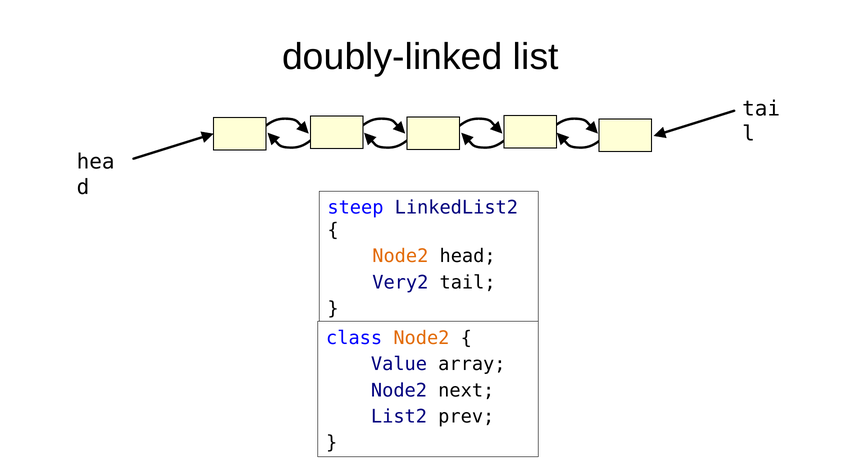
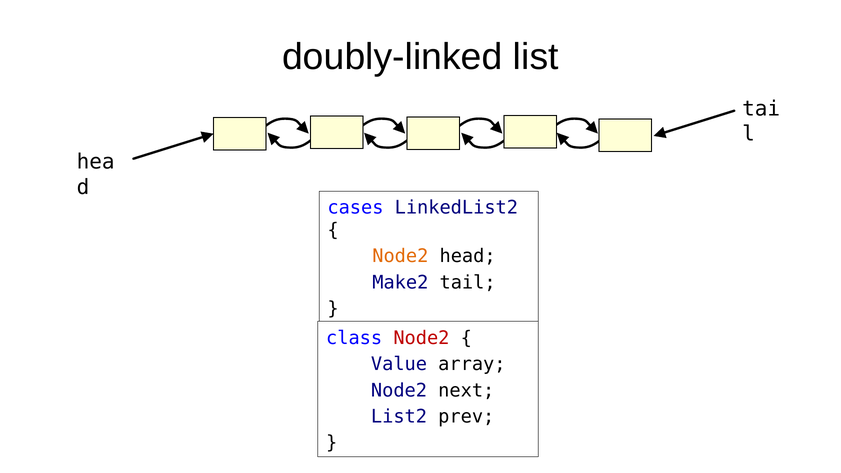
steep: steep -> cases
Very2: Very2 -> Make2
Node2 at (421, 338) colour: orange -> red
